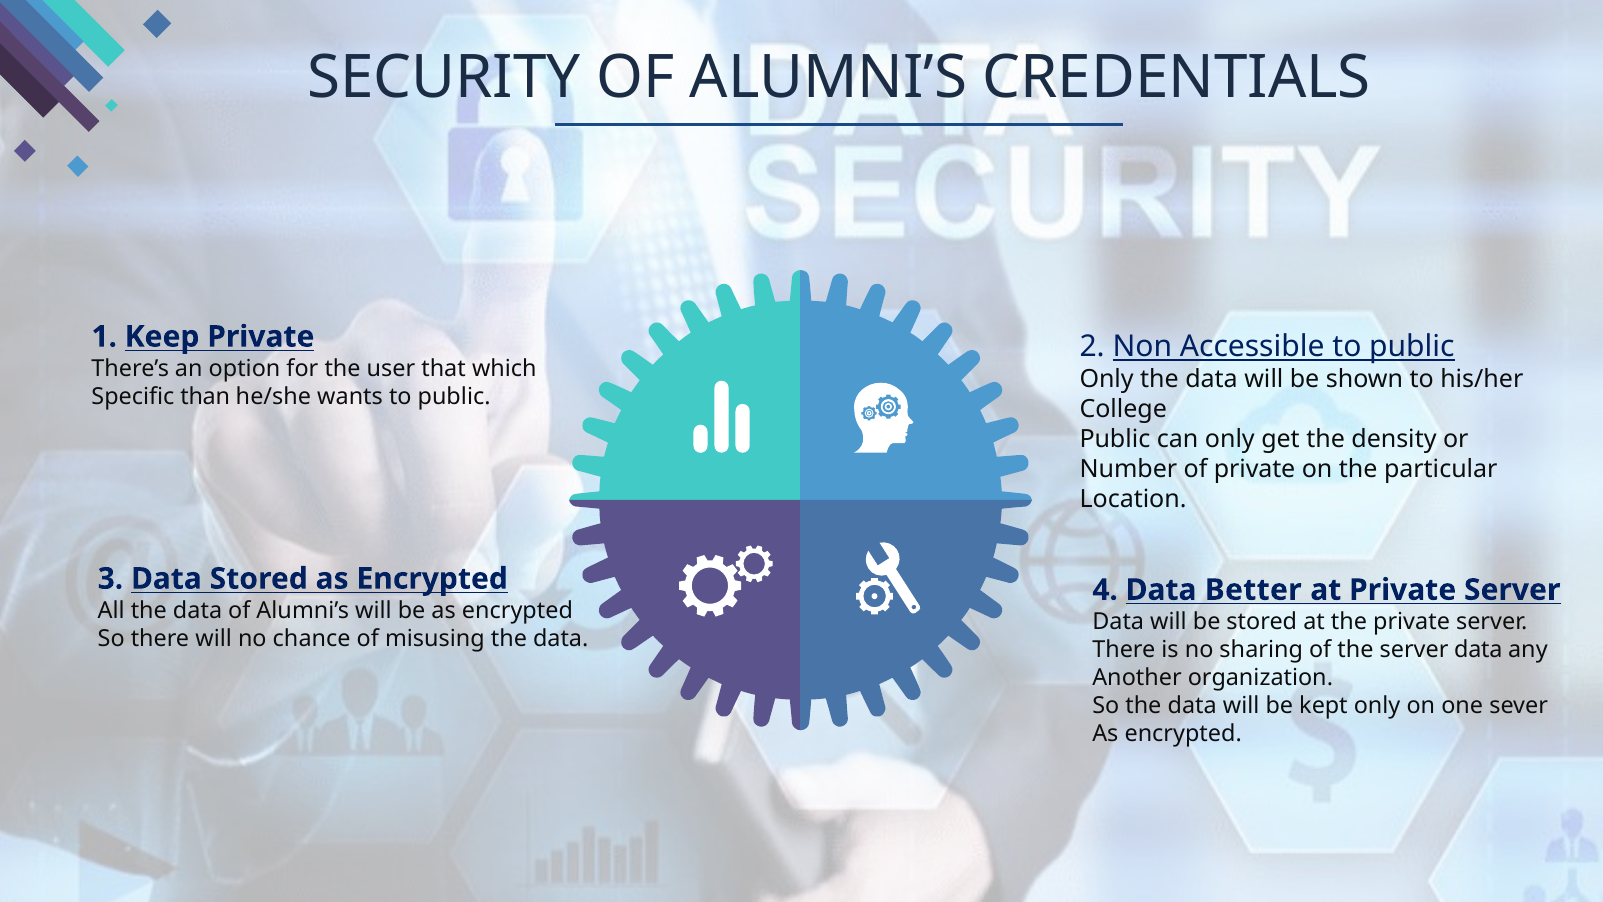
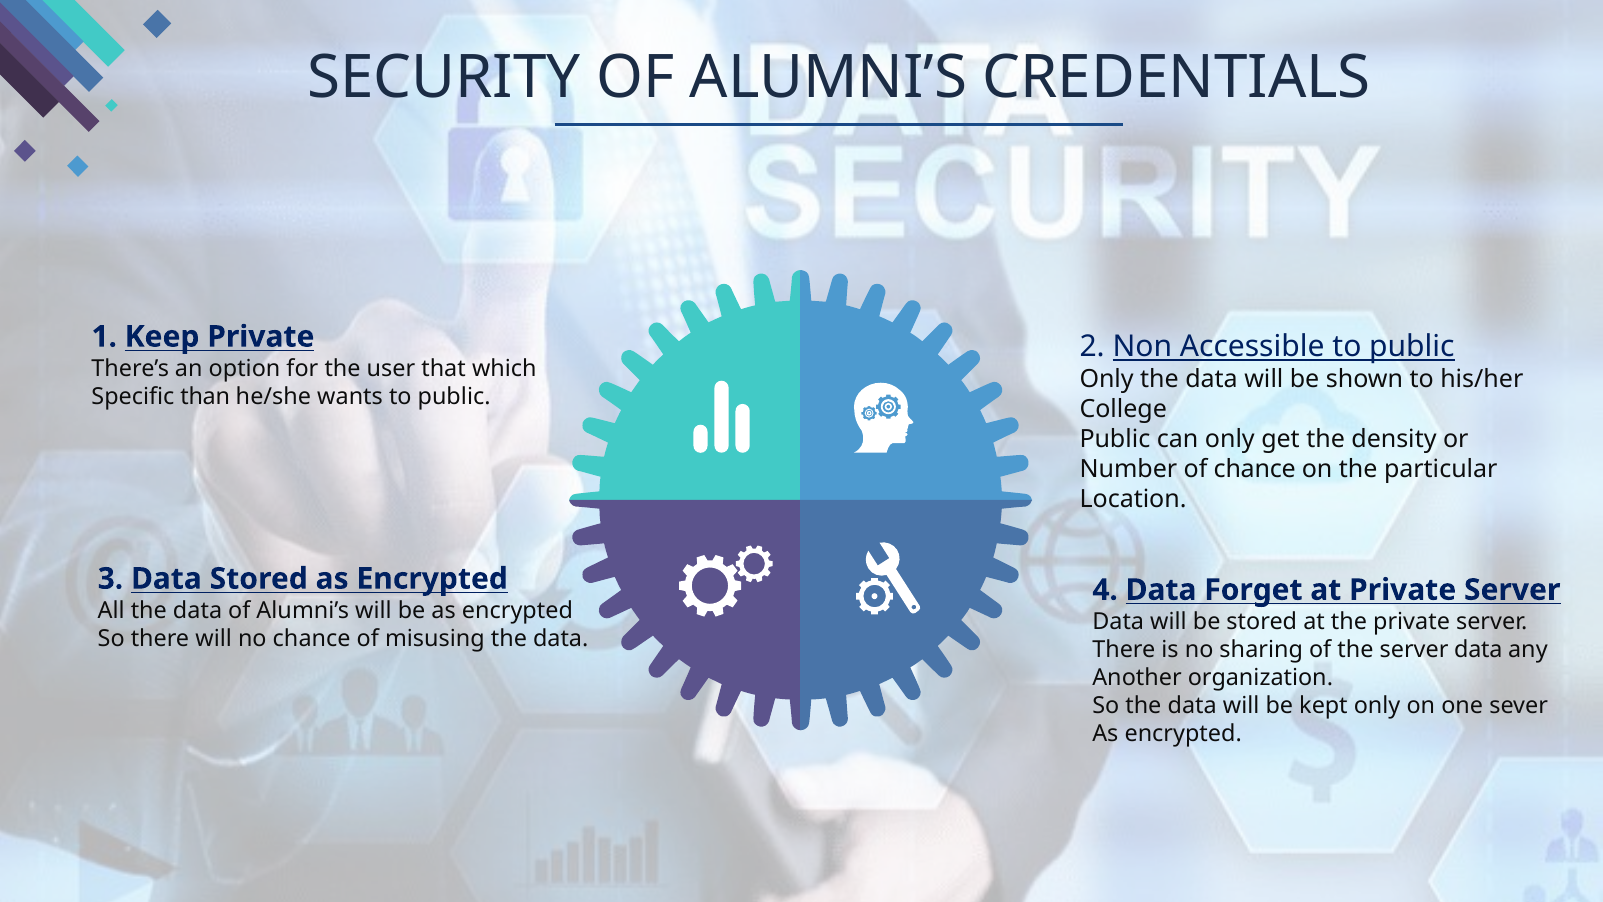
of private: private -> chance
Better: Better -> Forget
